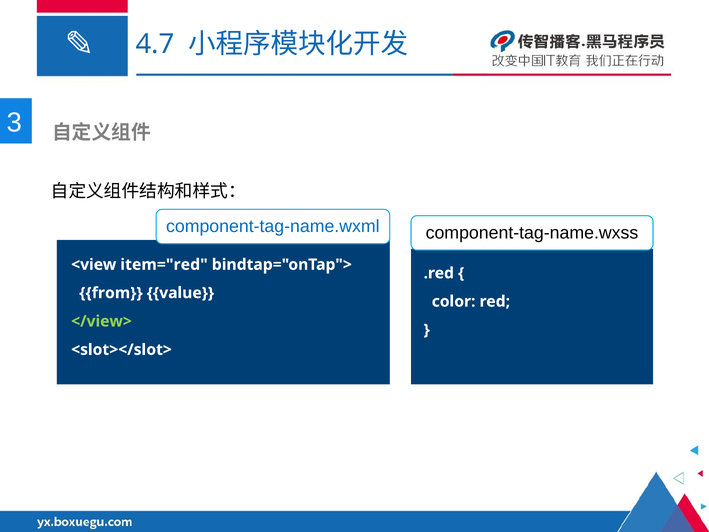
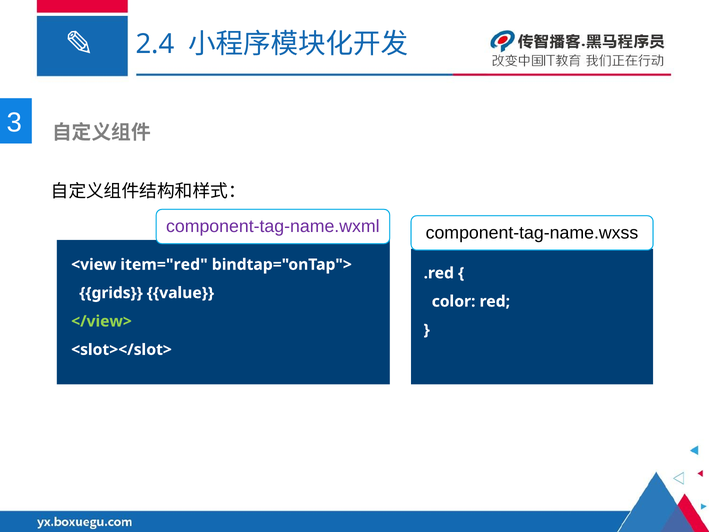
4.7: 4.7 -> 2.4
component-tag-name.wxml colour: blue -> purple
from: from -> grids
